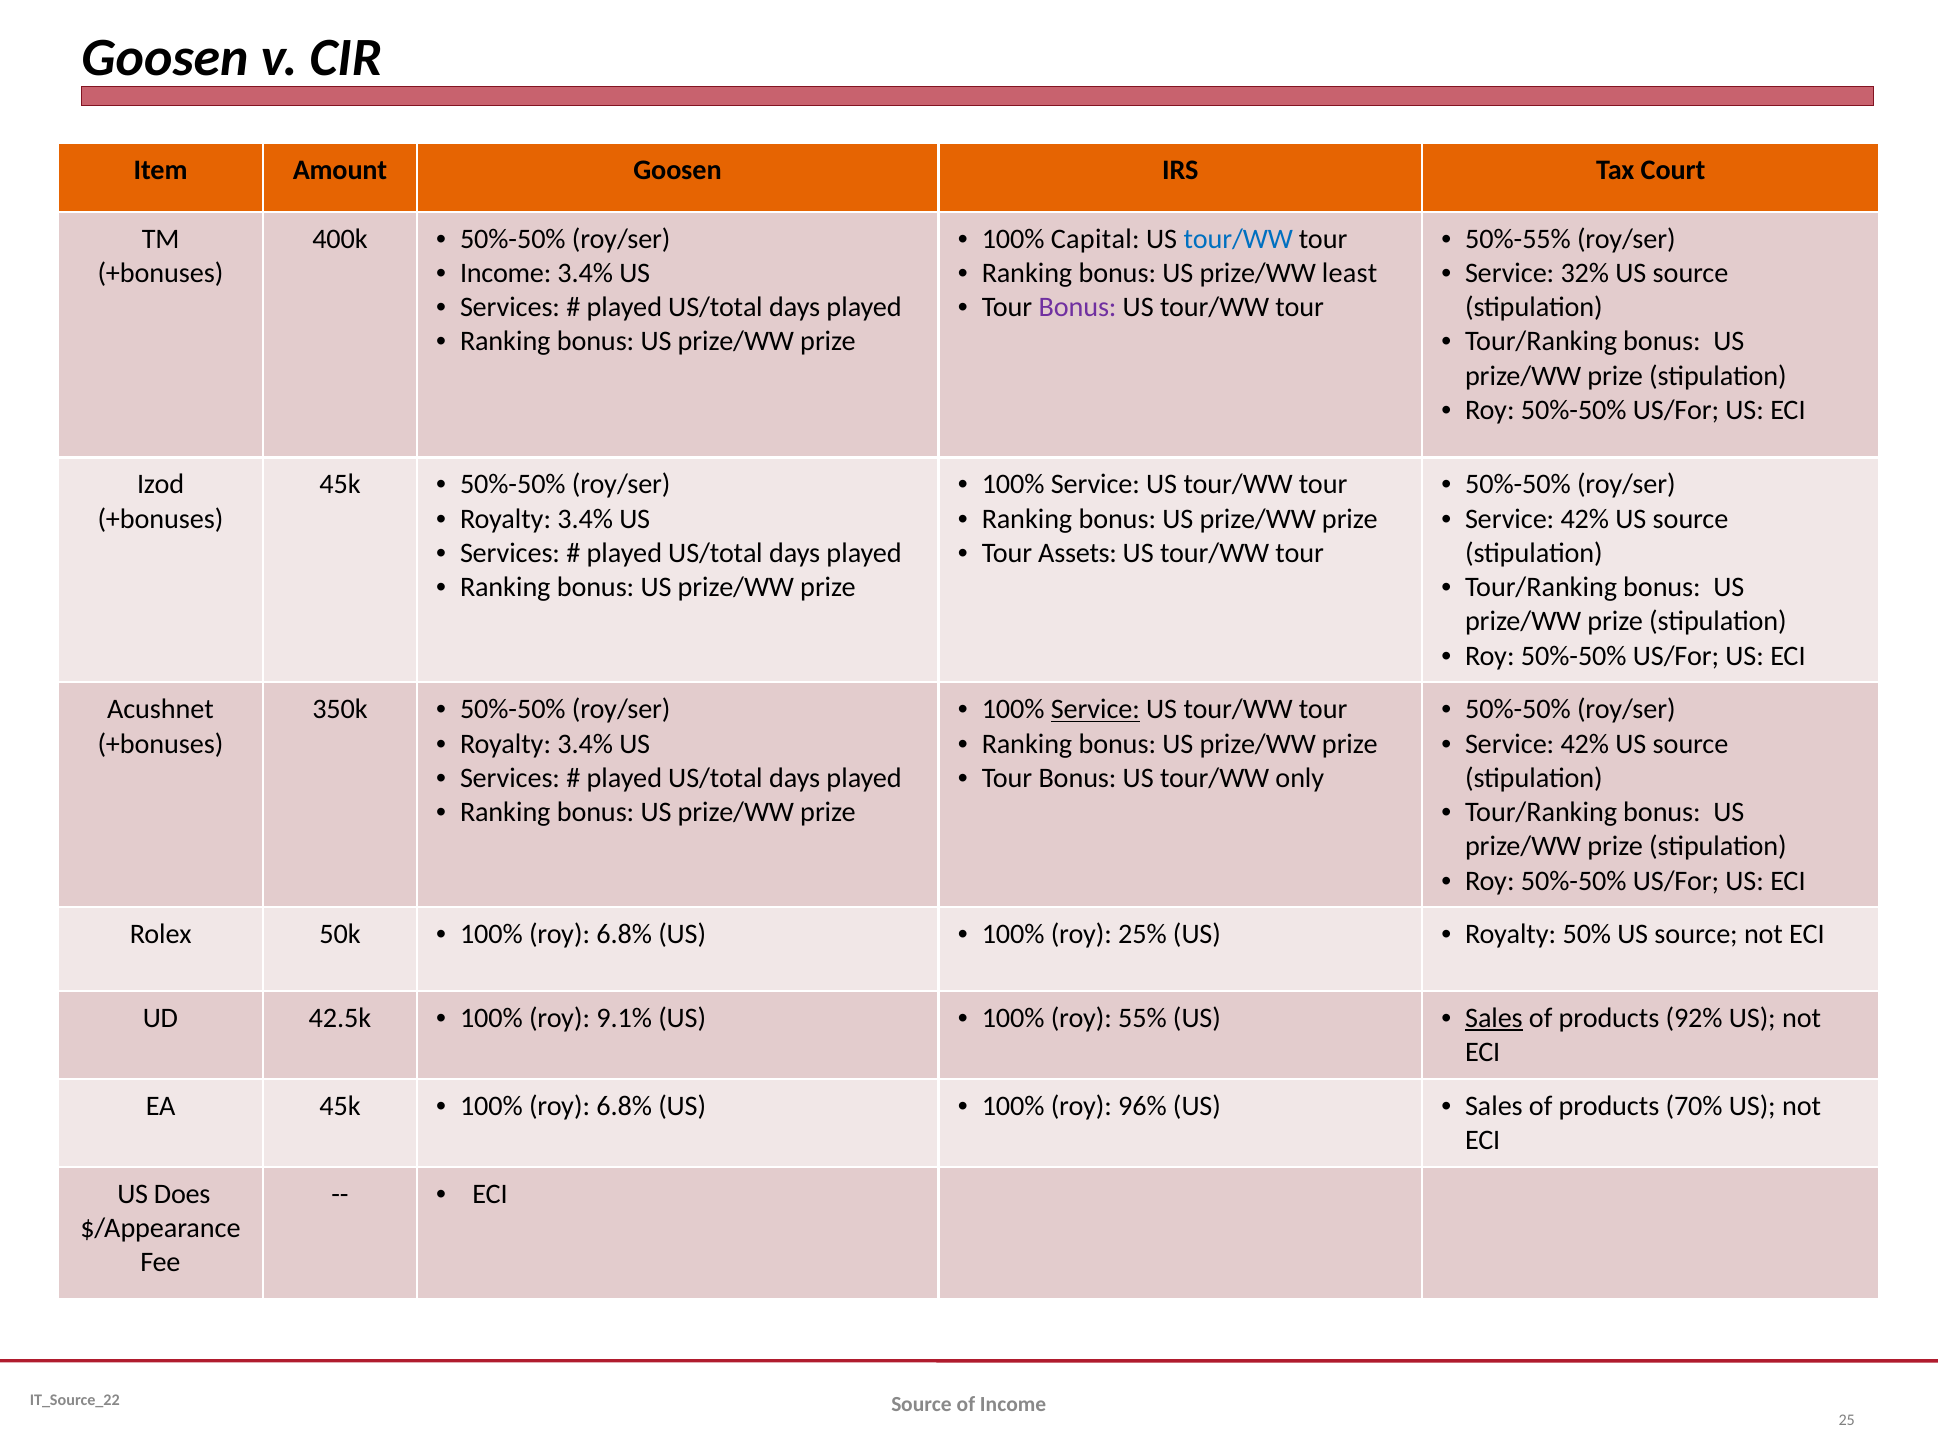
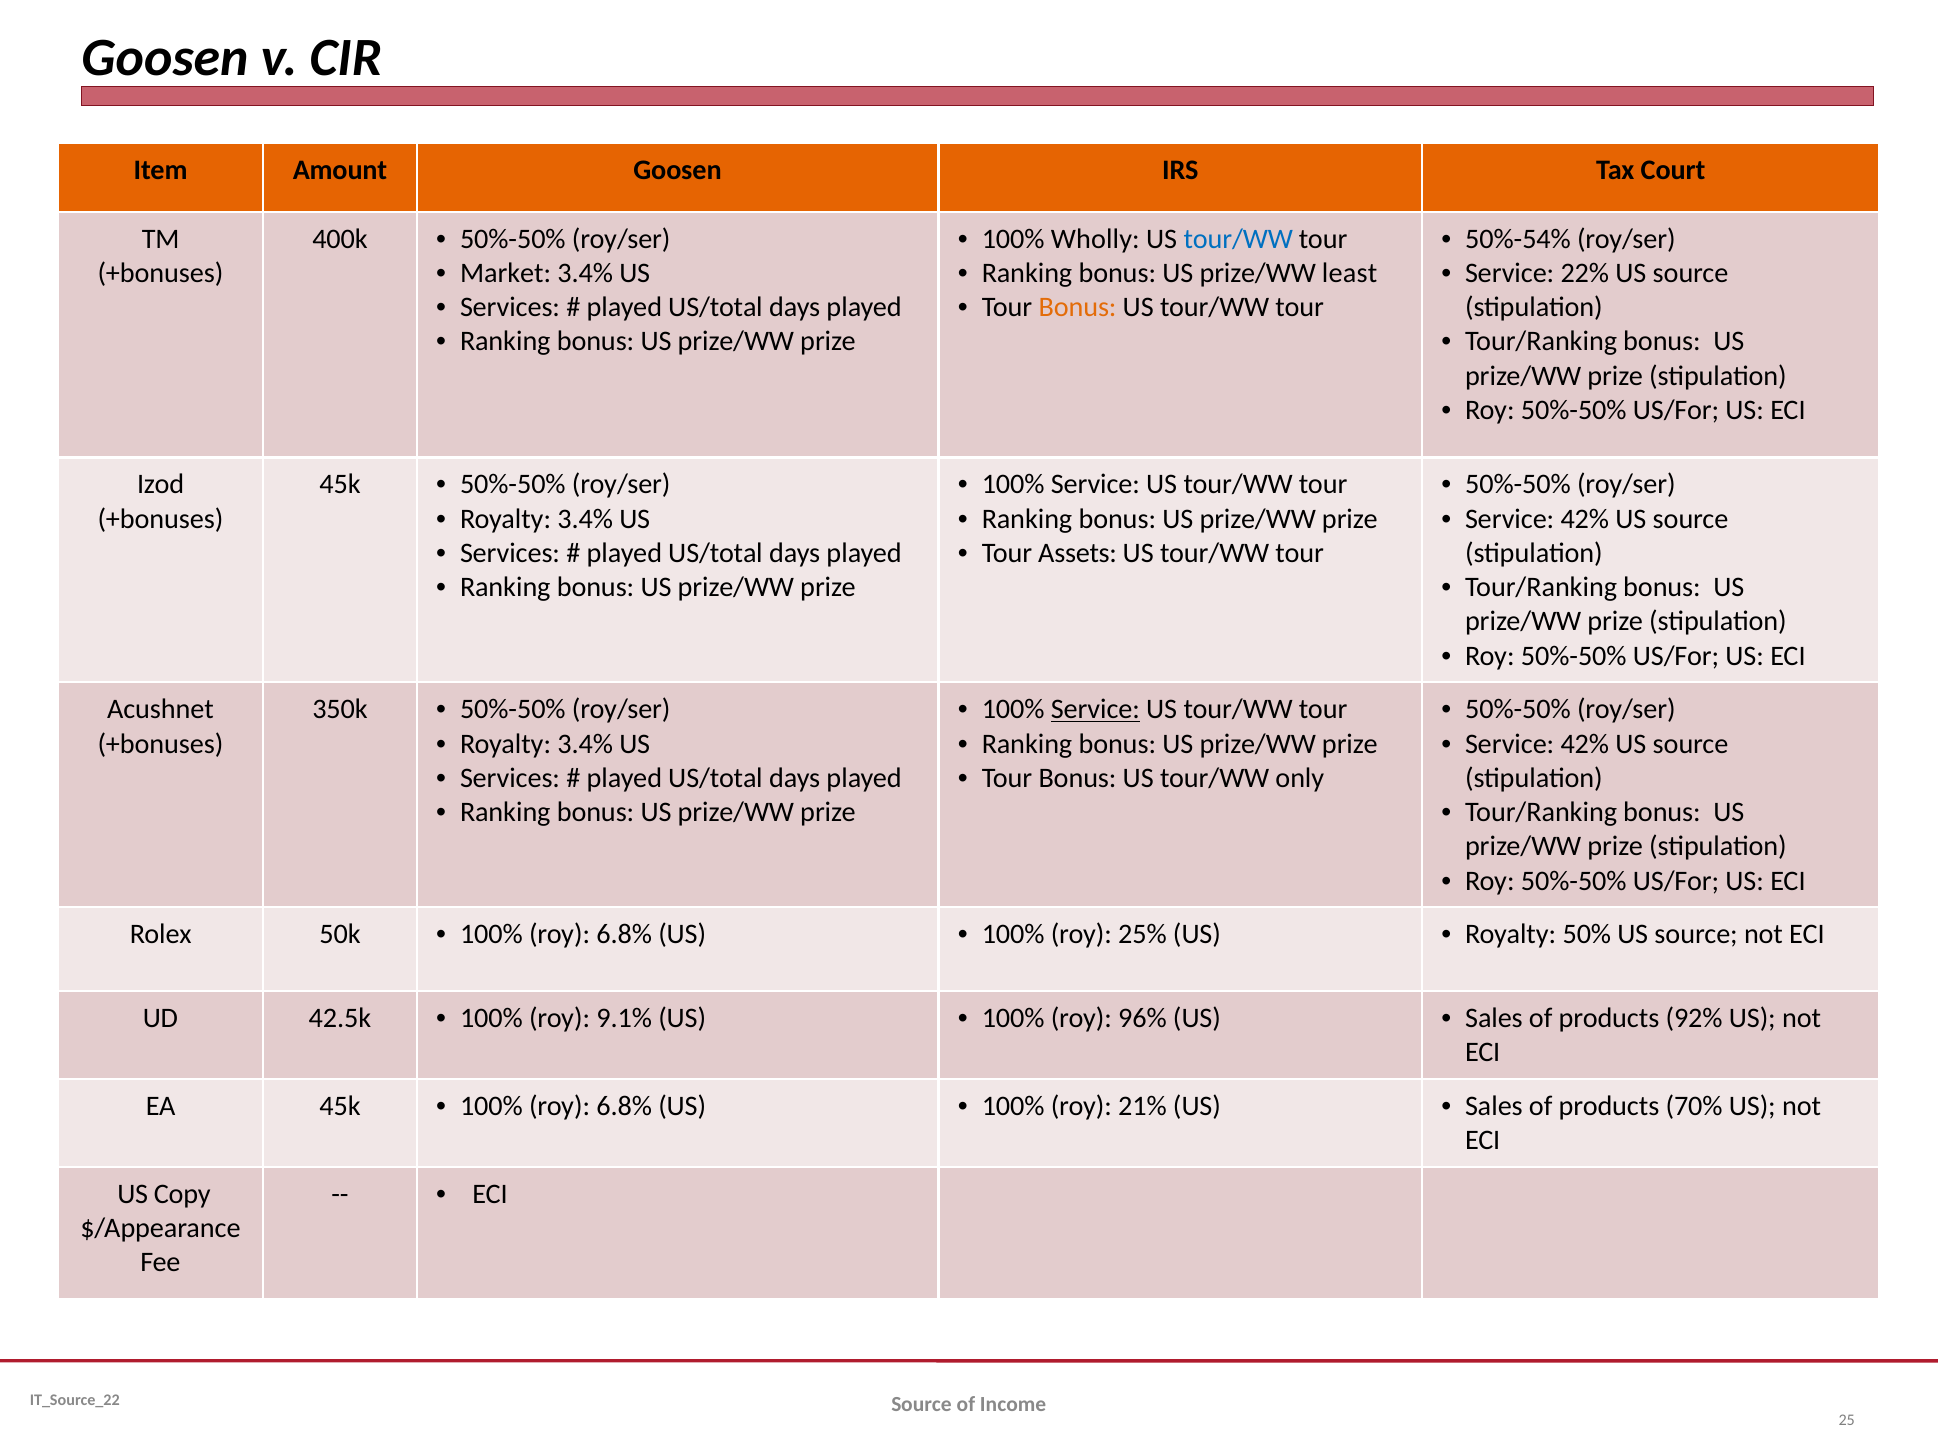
Capital: Capital -> Wholly
50%-55%: 50%-55% -> 50%-54%
Income at (506, 273): Income -> Market
32%: 32% -> 22%
Bonus at (1078, 307) colour: purple -> orange
55%: 55% -> 96%
Sales at (1494, 1018) underline: present -> none
96%: 96% -> 21%
Does: Does -> Copy
